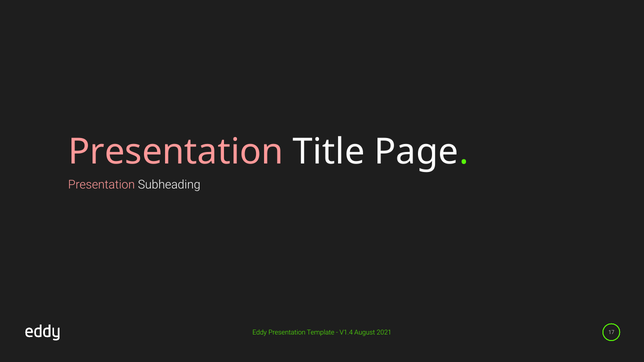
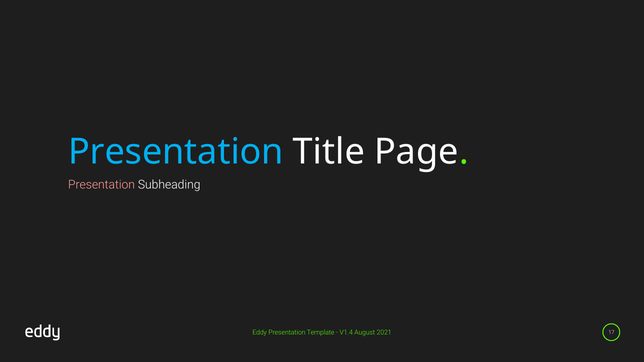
Presentation at (176, 152) colour: pink -> light blue
